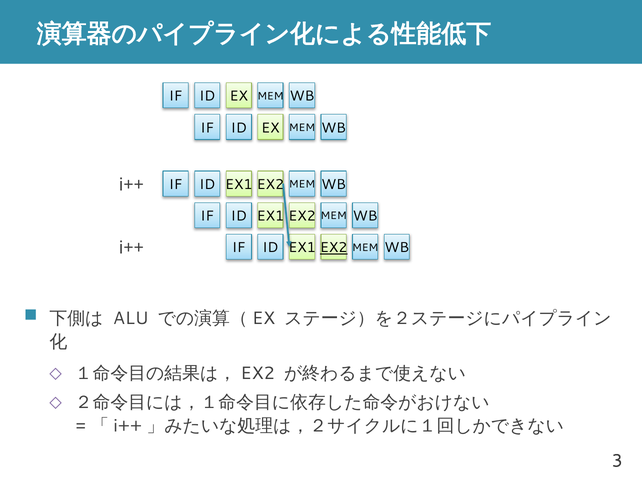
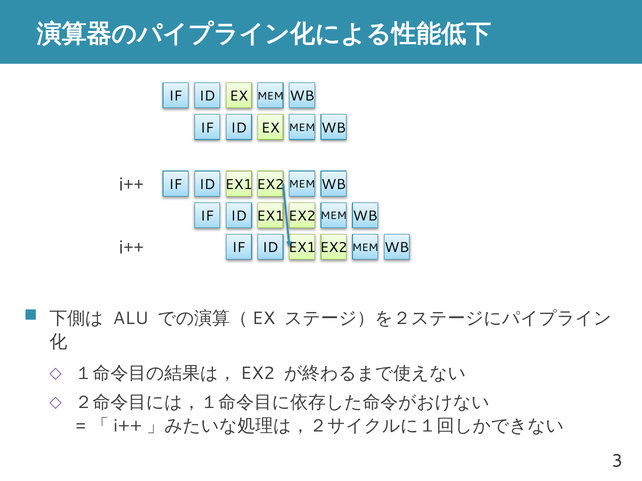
EX2 at (334, 248) underline: present -> none
